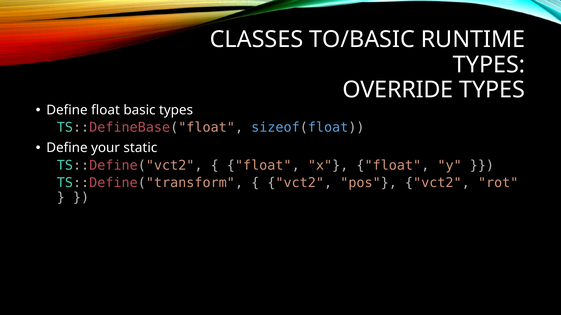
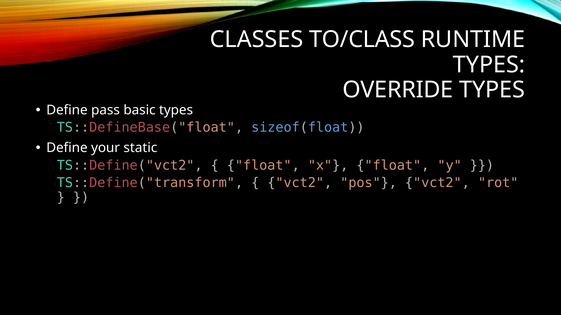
TO/BASIC: TO/BASIC -> TO/CLASS
Define float: float -> pass
